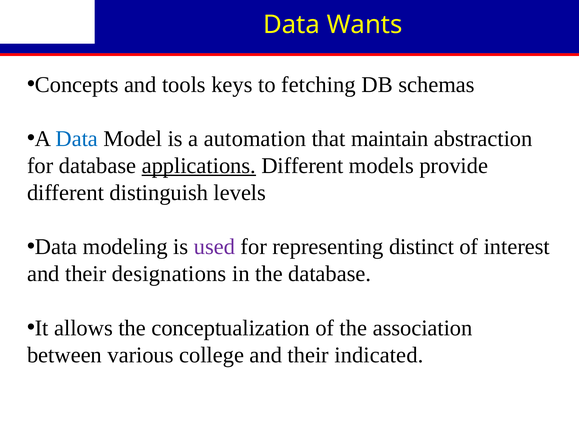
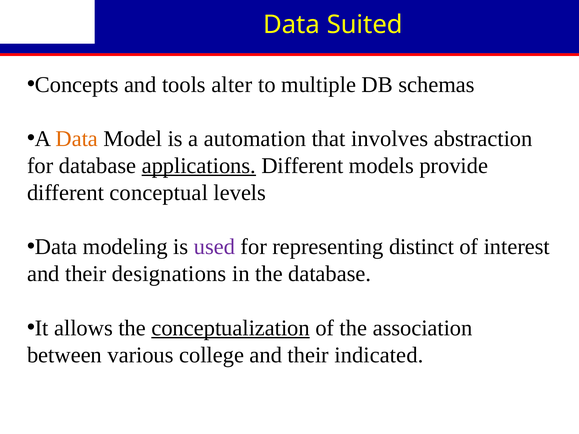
Wants: Wants -> Suited
keys: keys -> alter
fetching: fetching -> multiple
Data at (77, 139) colour: blue -> orange
maintain: maintain -> involves
distinguish: distinguish -> conceptual
conceptualization underline: none -> present
